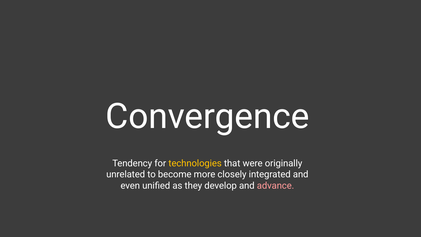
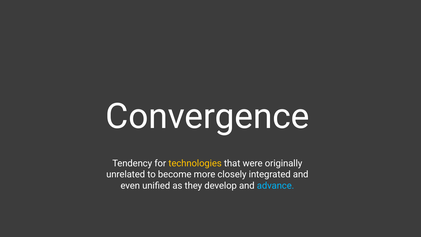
advance colour: pink -> light blue
